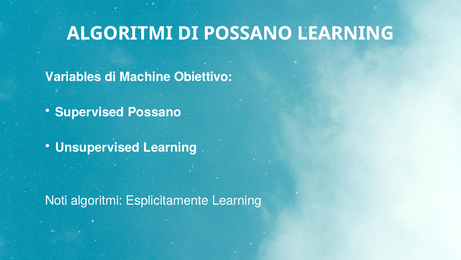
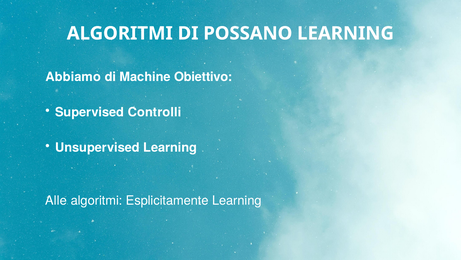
Variables: Variables -> Abbiamo
Supervised Possano: Possano -> Controlli
Noti: Noti -> Alle
